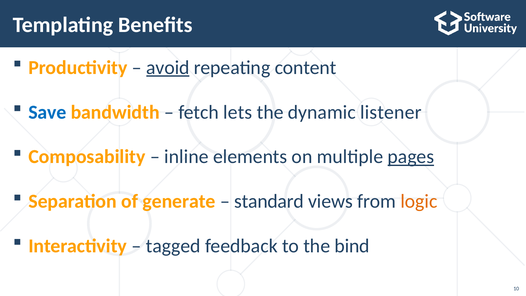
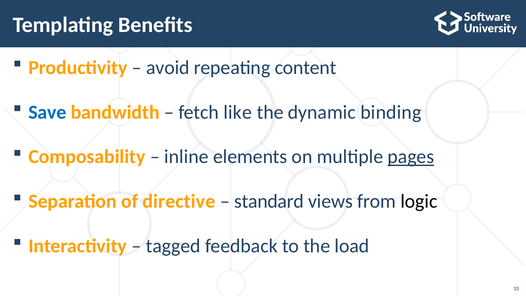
avoid underline: present -> none
lets: lets -> like
listener: listener -> binding
generate: generate -> directive
logic colour: orange -> black
bind: bind -> load
